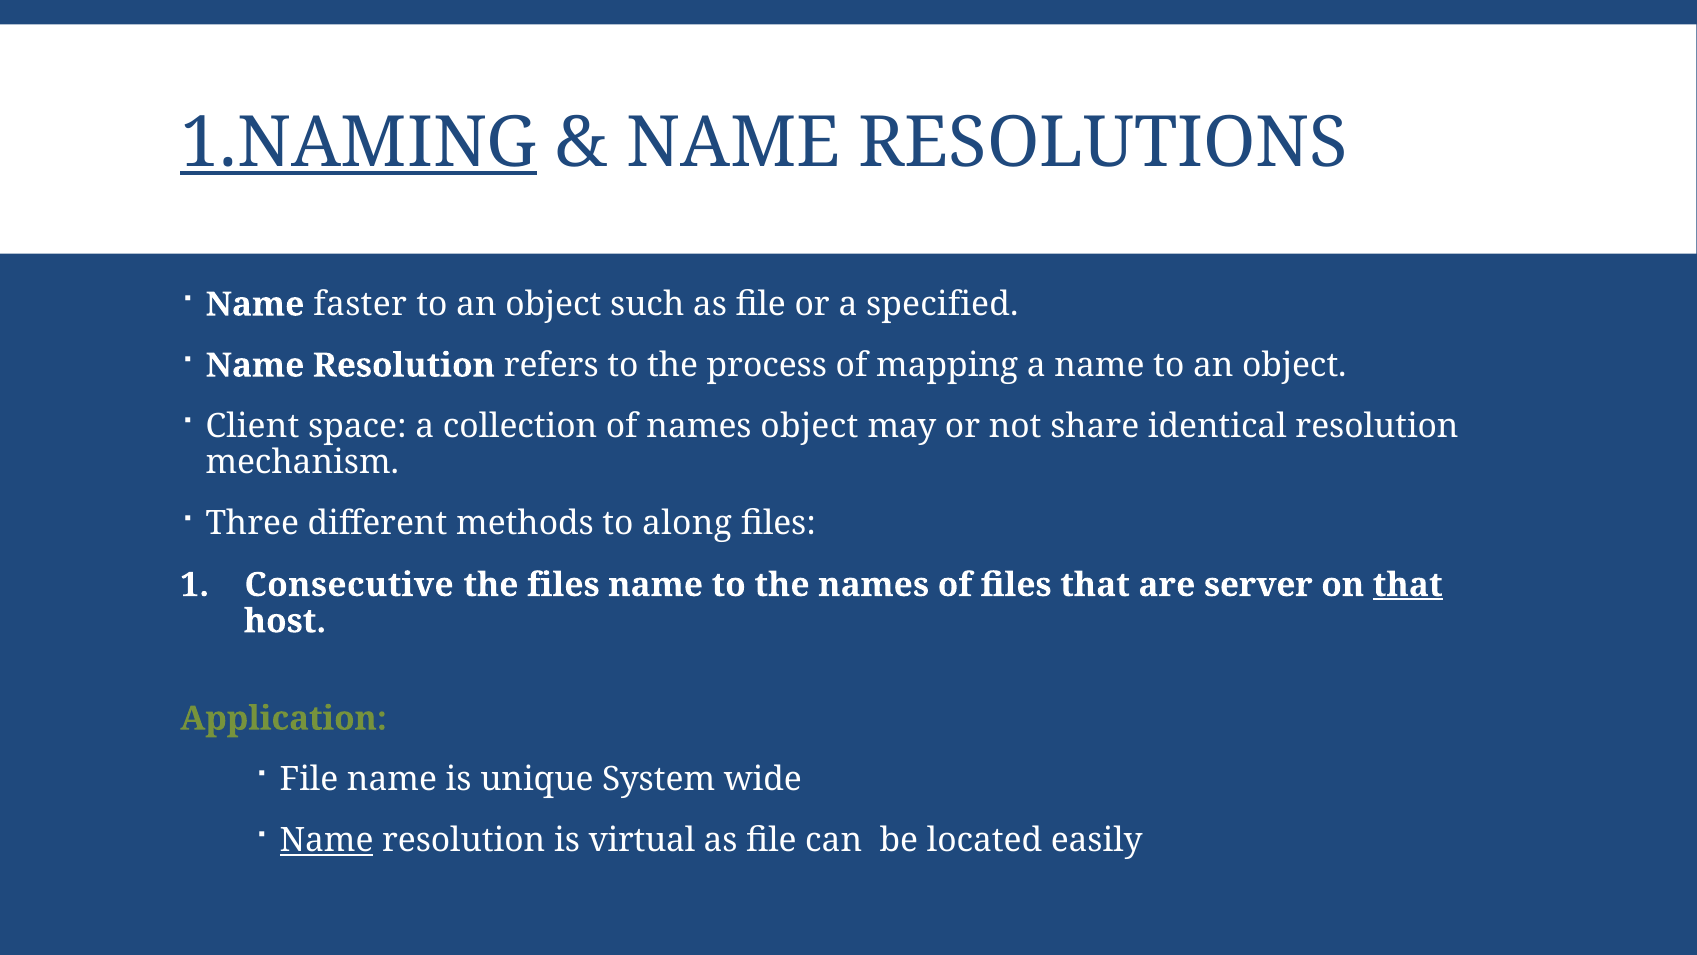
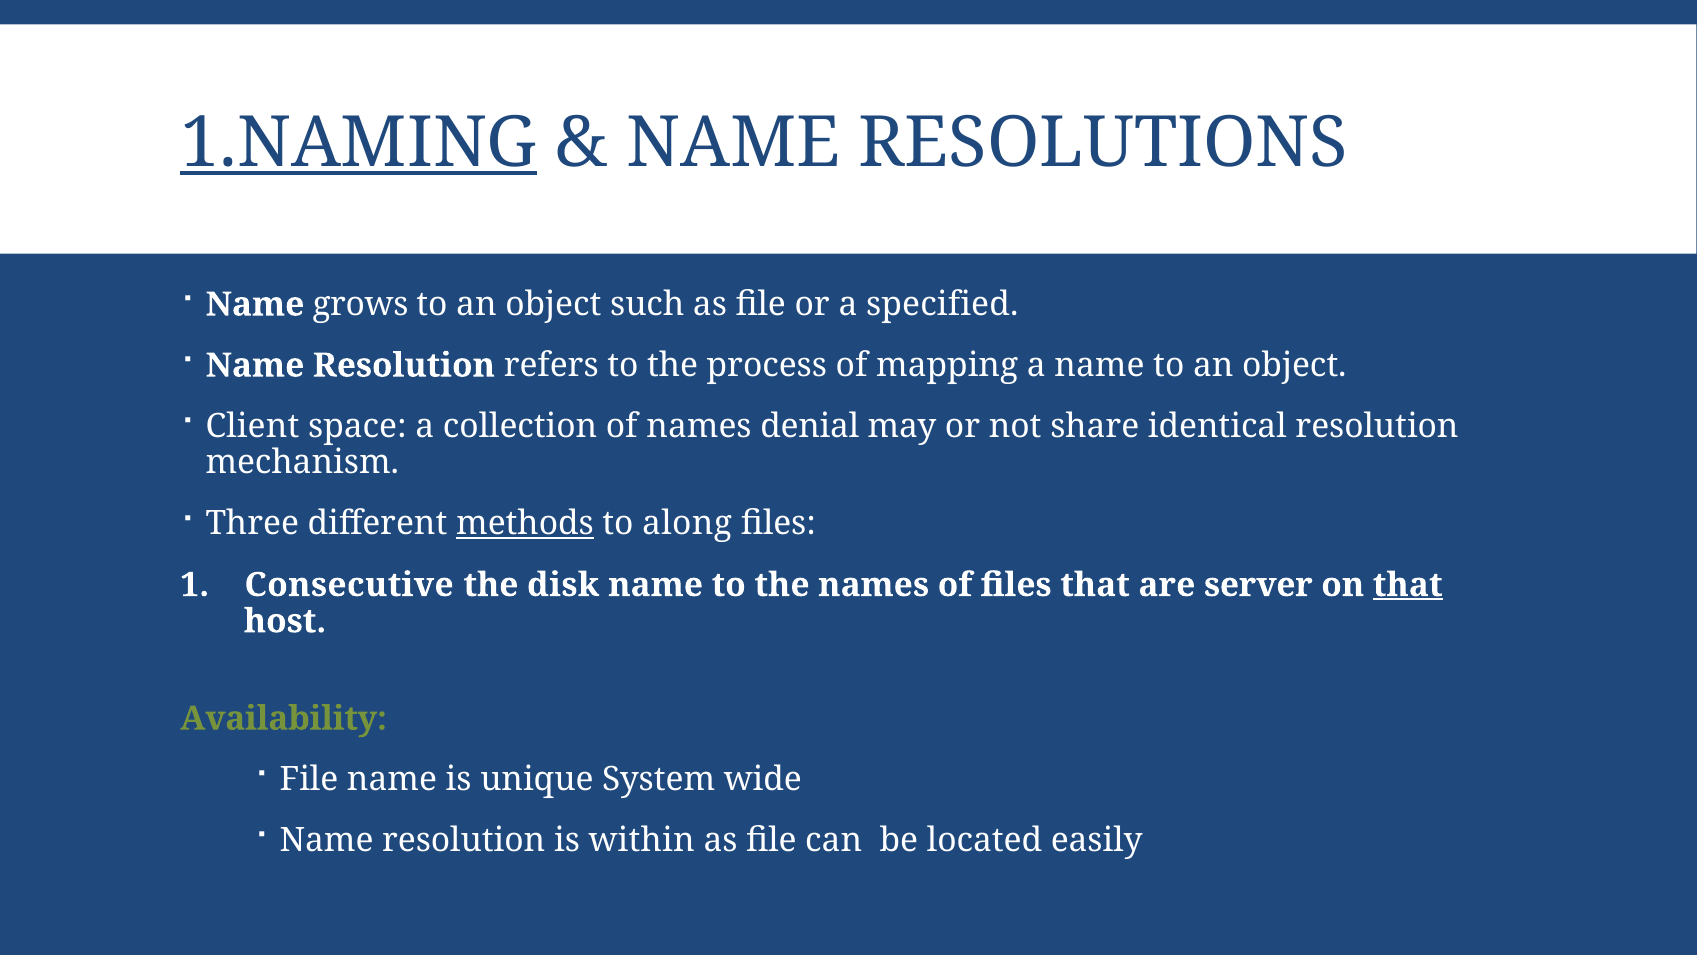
faster: faster -> grows
names object: object -> denial
methods underline: none -> present
the files: files -> disk
Application: Application -> Availability
Name at (327, 840) underline: present -> none
virtual: virtual -> within
